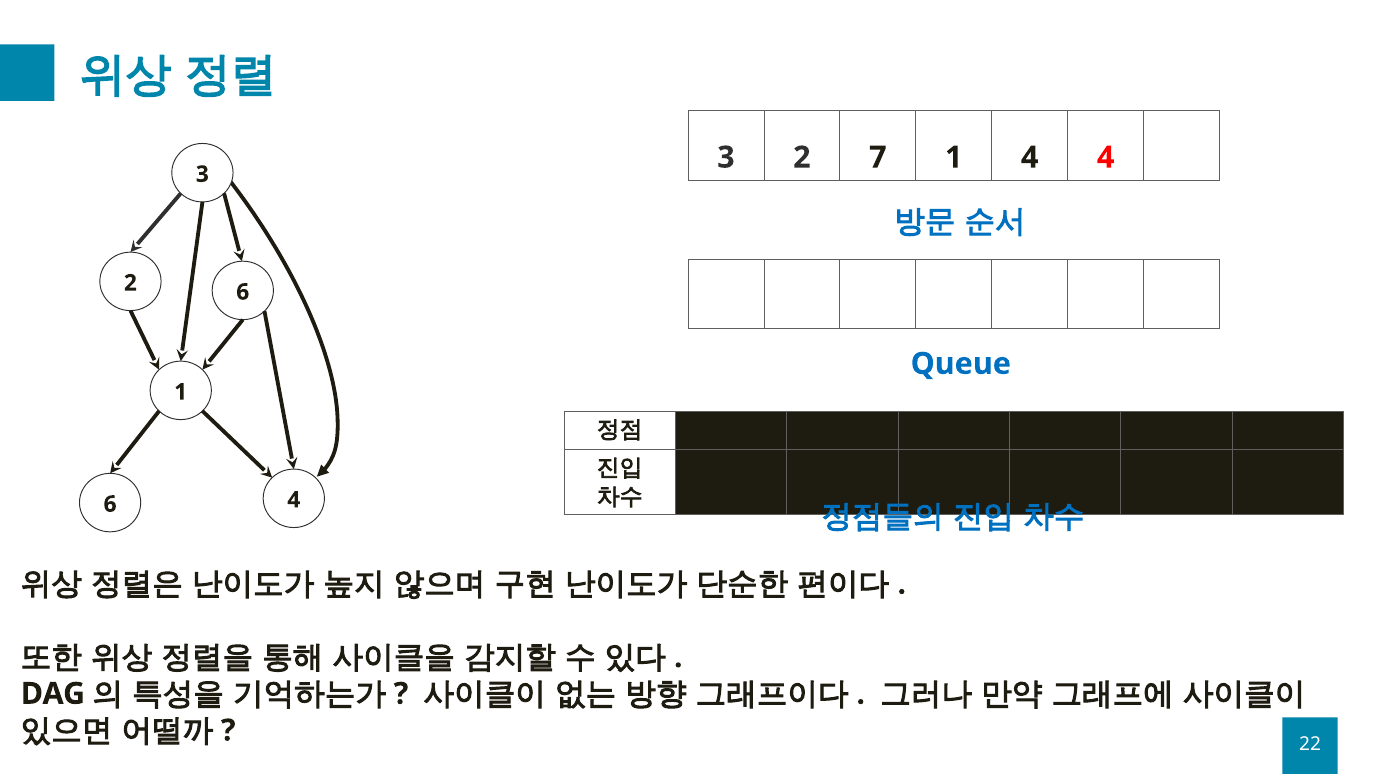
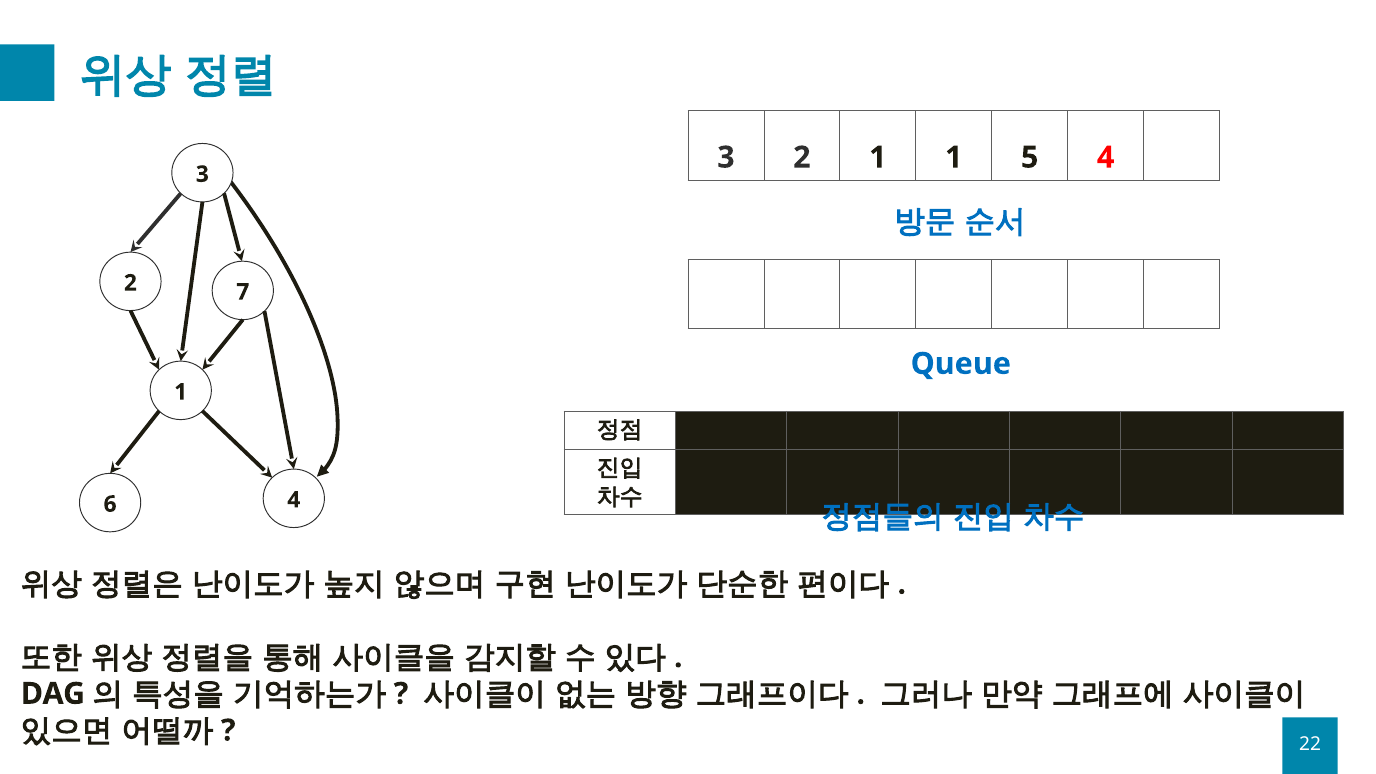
2 7: 7 -> 1
1 4: 4 -> 5
2 6: 6 -> 7
